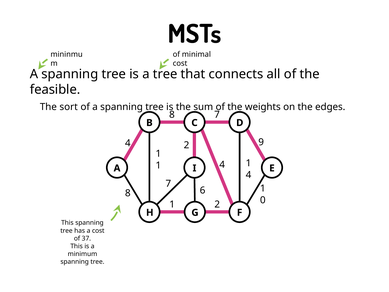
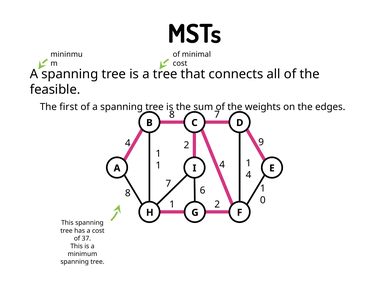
sort: sort -> first
